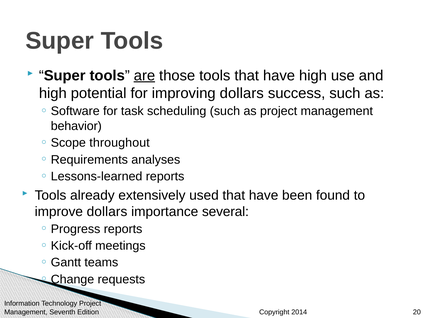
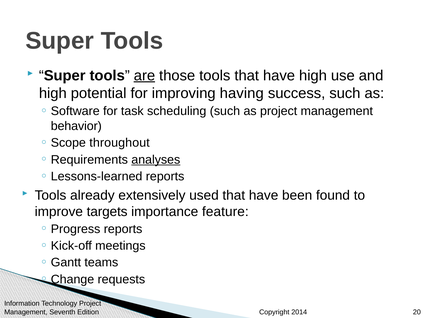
improving dollars: dollars -> having
analyses underline: none -> present
improve dollars: dollars -> targets
several: several -> feature
